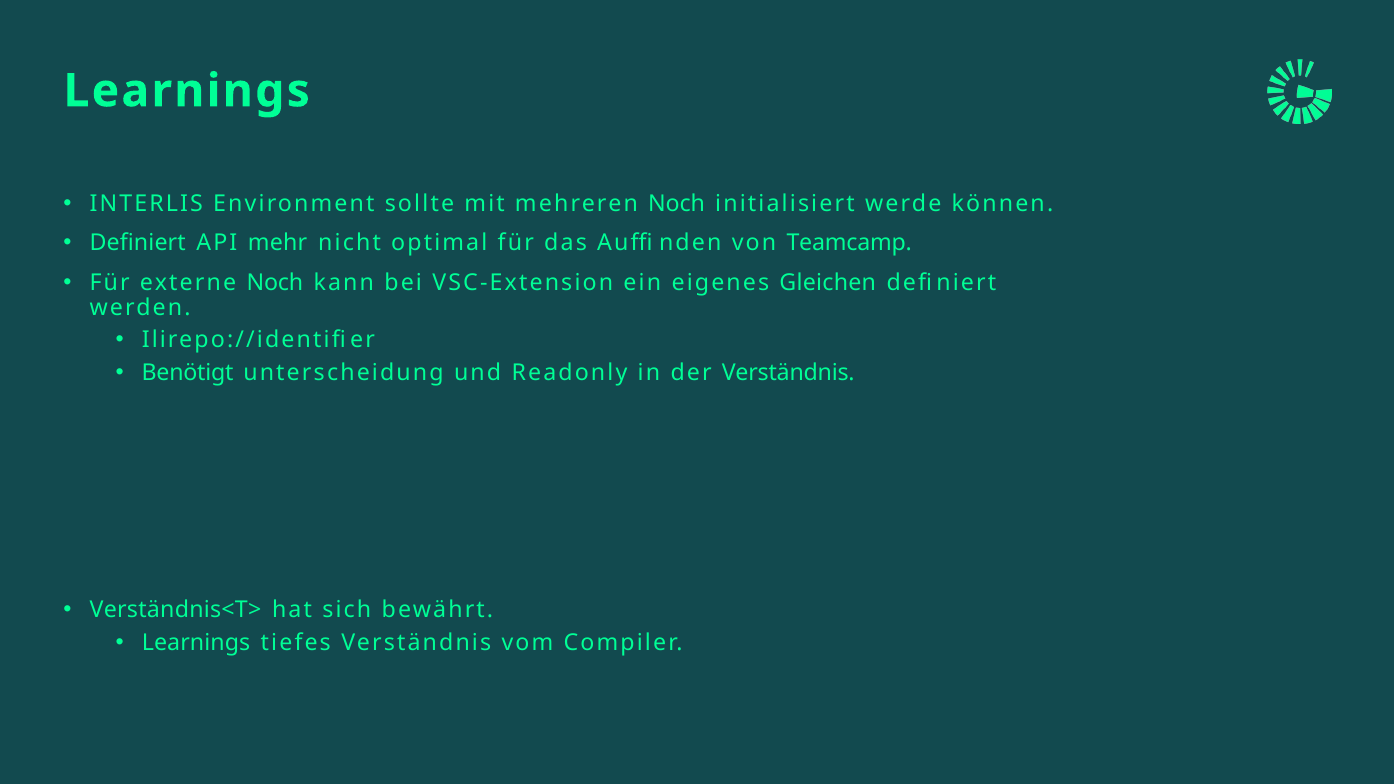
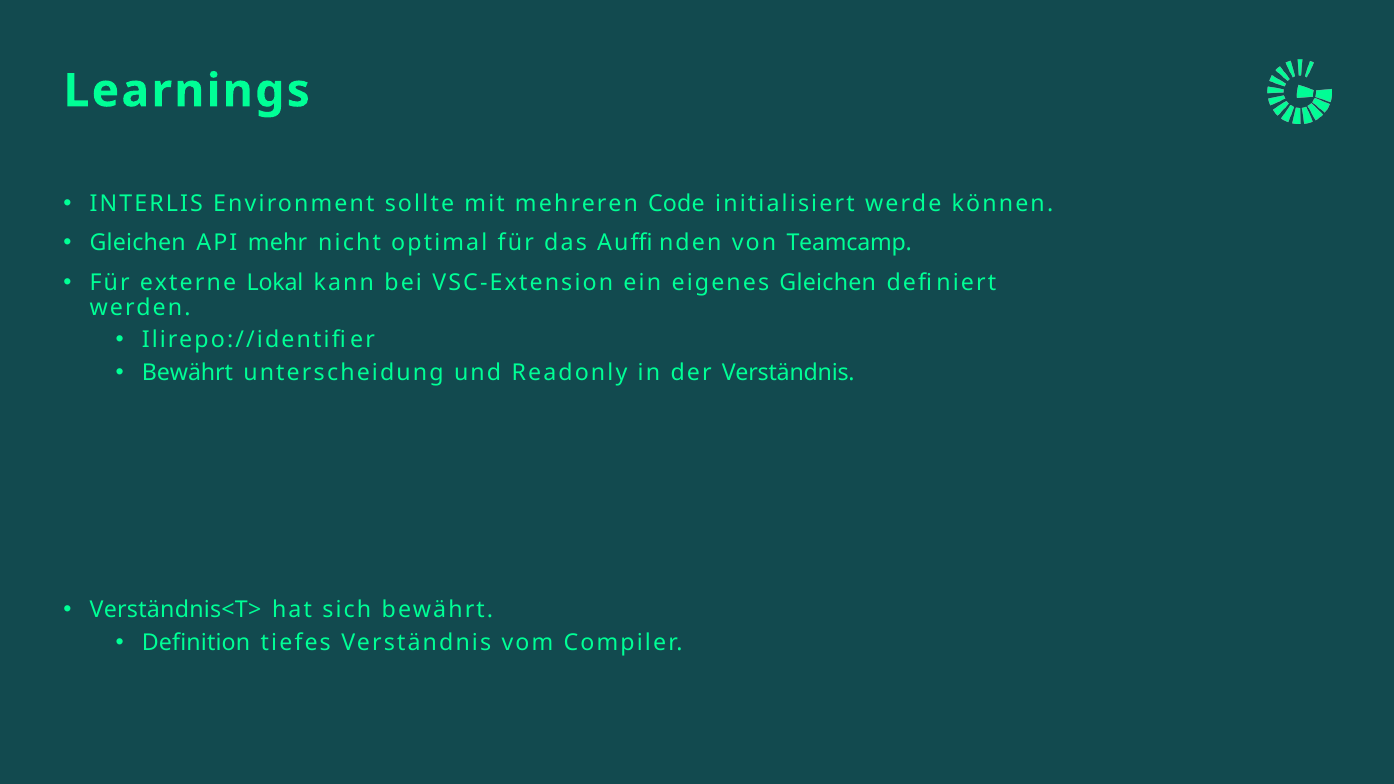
mehreren Noch: Noch -> Code
Definiert at (138, 243): Definiert -> Gleichen
externe Noch: Noch -> Lokal
Benötigt at (188, 373): Benötigt -> Bewährt
Learnings at (196, 643): Learnings -> Definition
